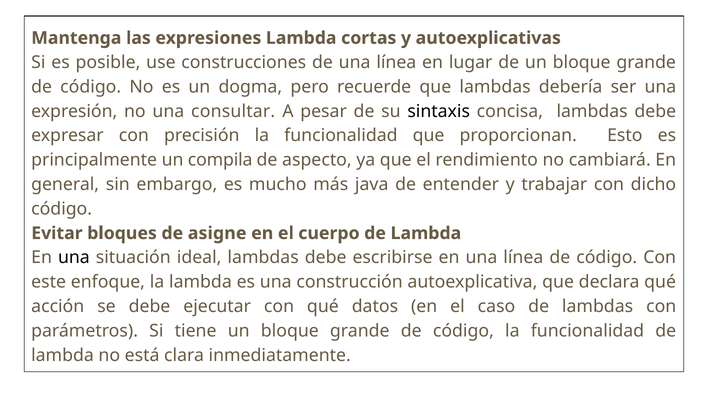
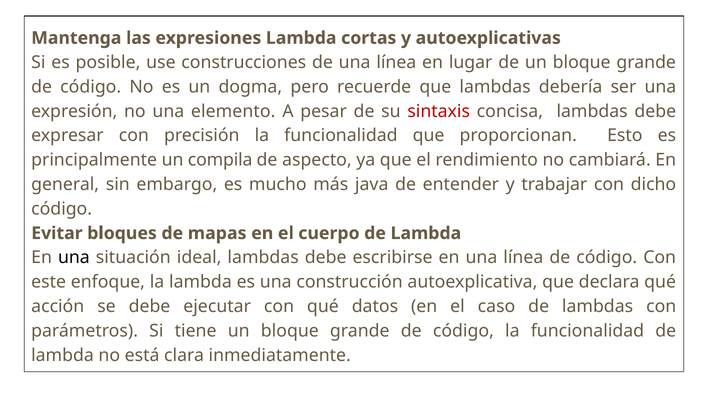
consultar: consultar -> elemento
sintaxis colour: black -> red
asigne: asigne -> mapas
